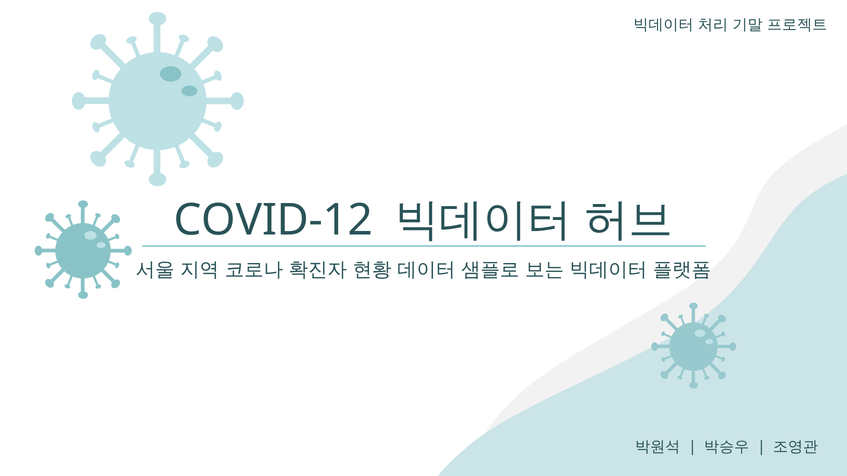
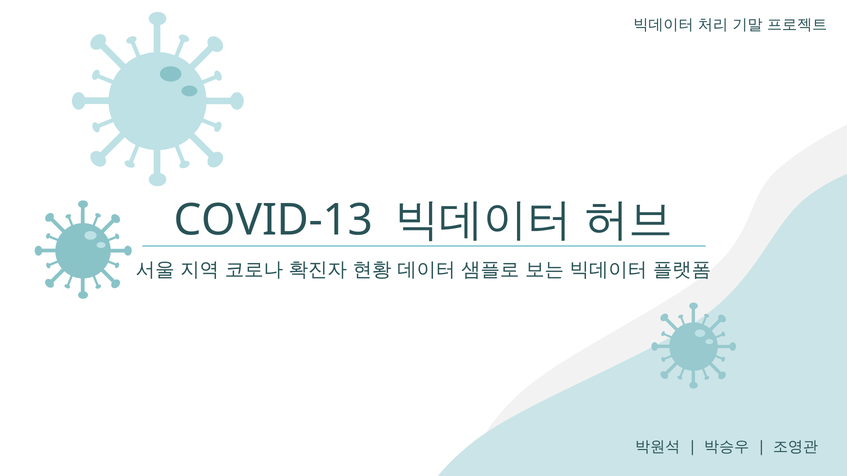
COVID-12: COVID-12 -> COVID-13
